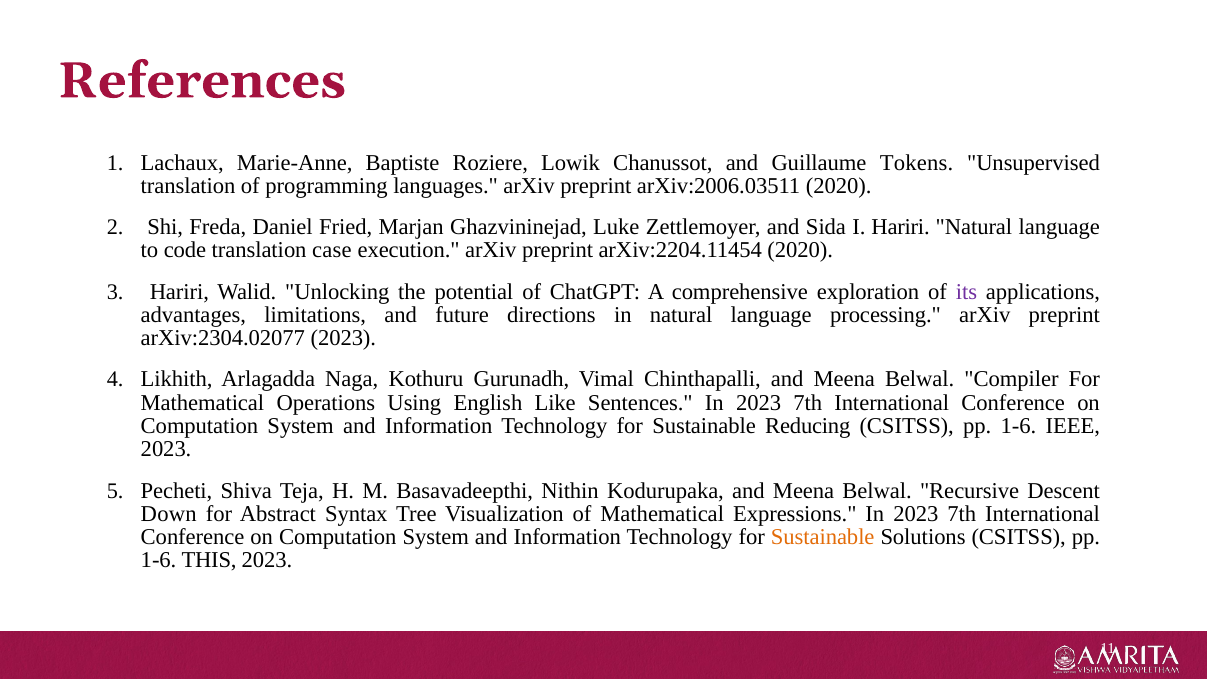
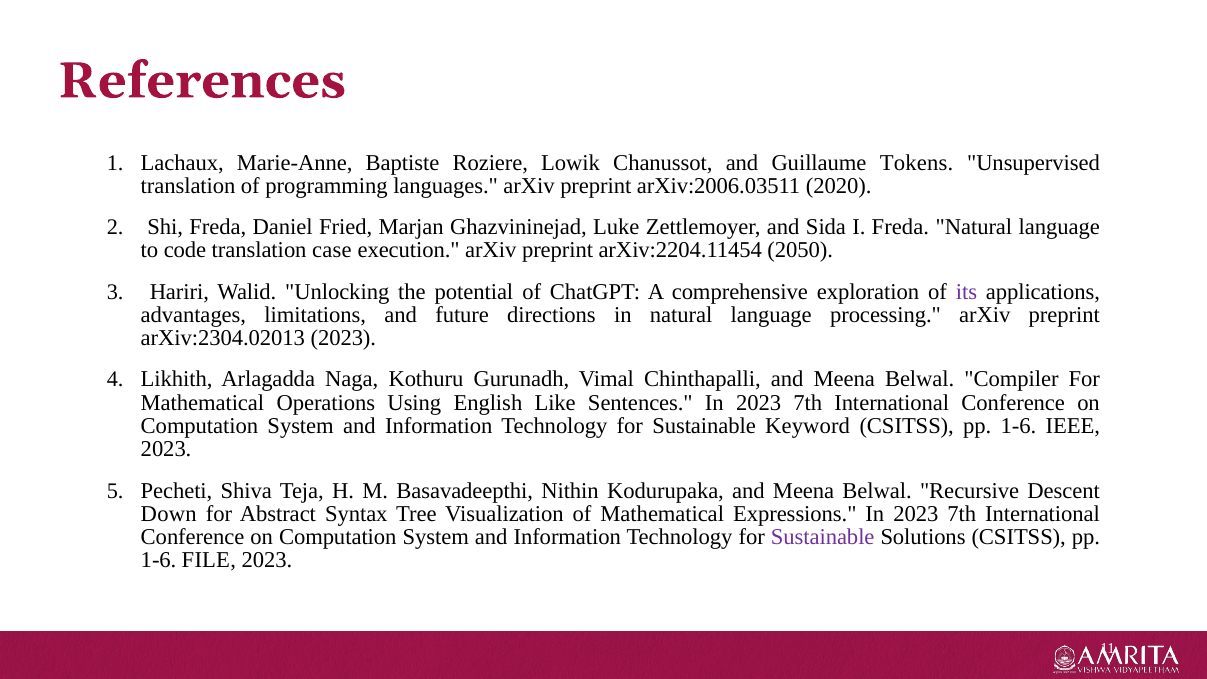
I Hariri: Hariri -> Freda
arXiv:2204.11454 2020: 2020 -> 2050
arXiv:2304.02077: arXiv:2304.02077 -> arXiv:2304.02013
Reducing: Reducing -> Keyword
Sustainable at (823, 537) colour: orange -> purple
THIS: THIS -> FILE
